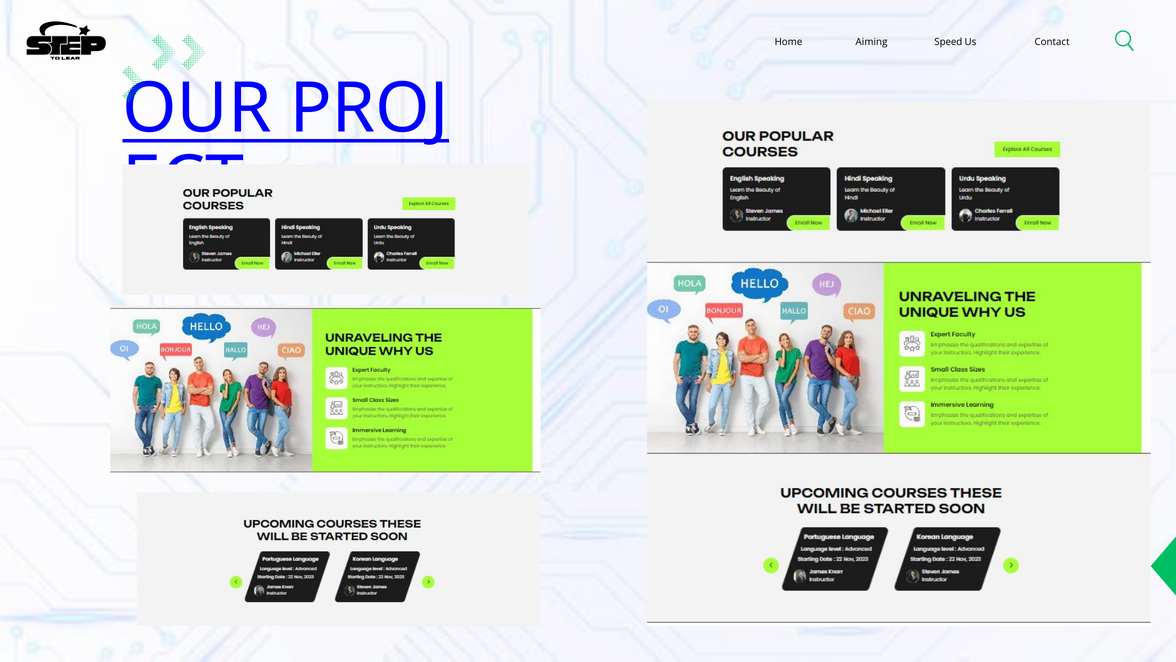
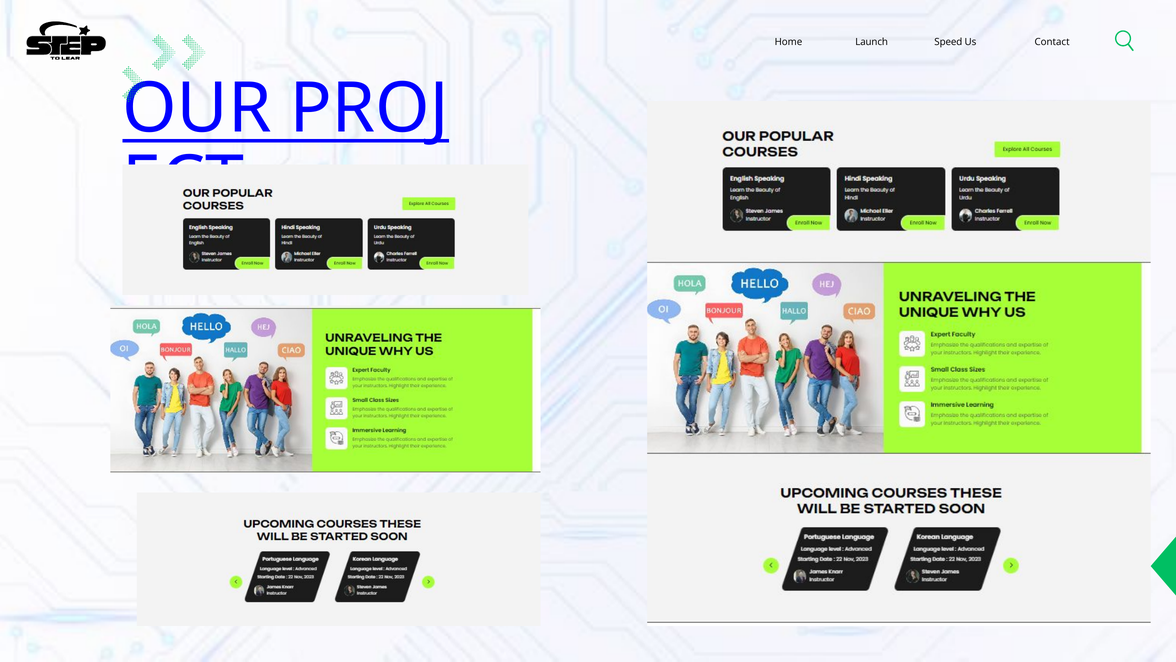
Aiming: Aiming -> Launch
